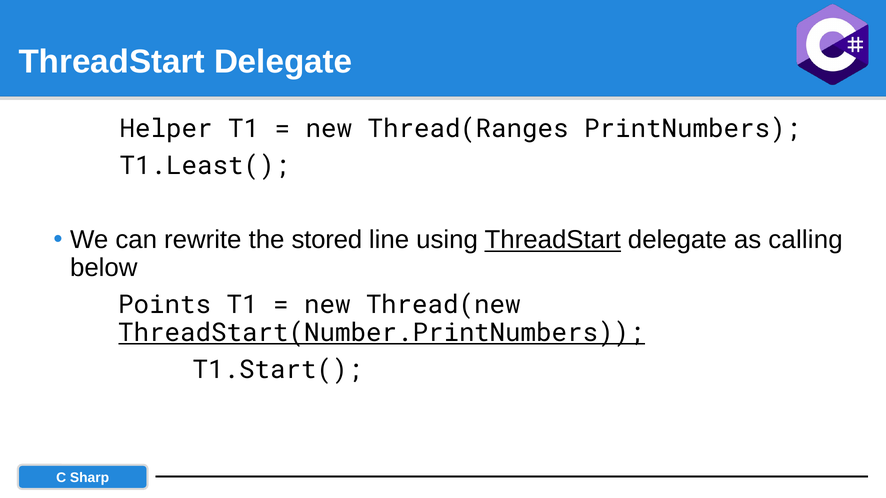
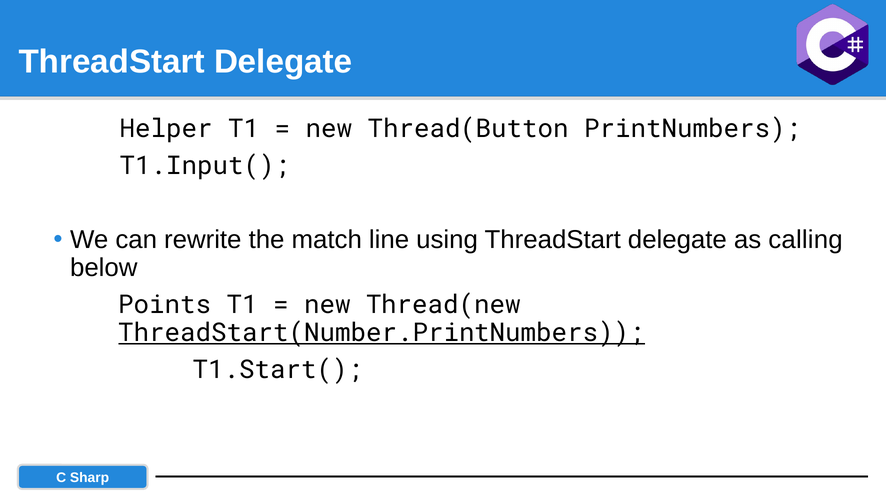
Thread(Ranges: Thread(Ranges -> Thread(Button
T1.Least(: T1.Least( -> T1.Input(
stored: stored -> match
ThreadStart at (553, 240) underline: present -> none
